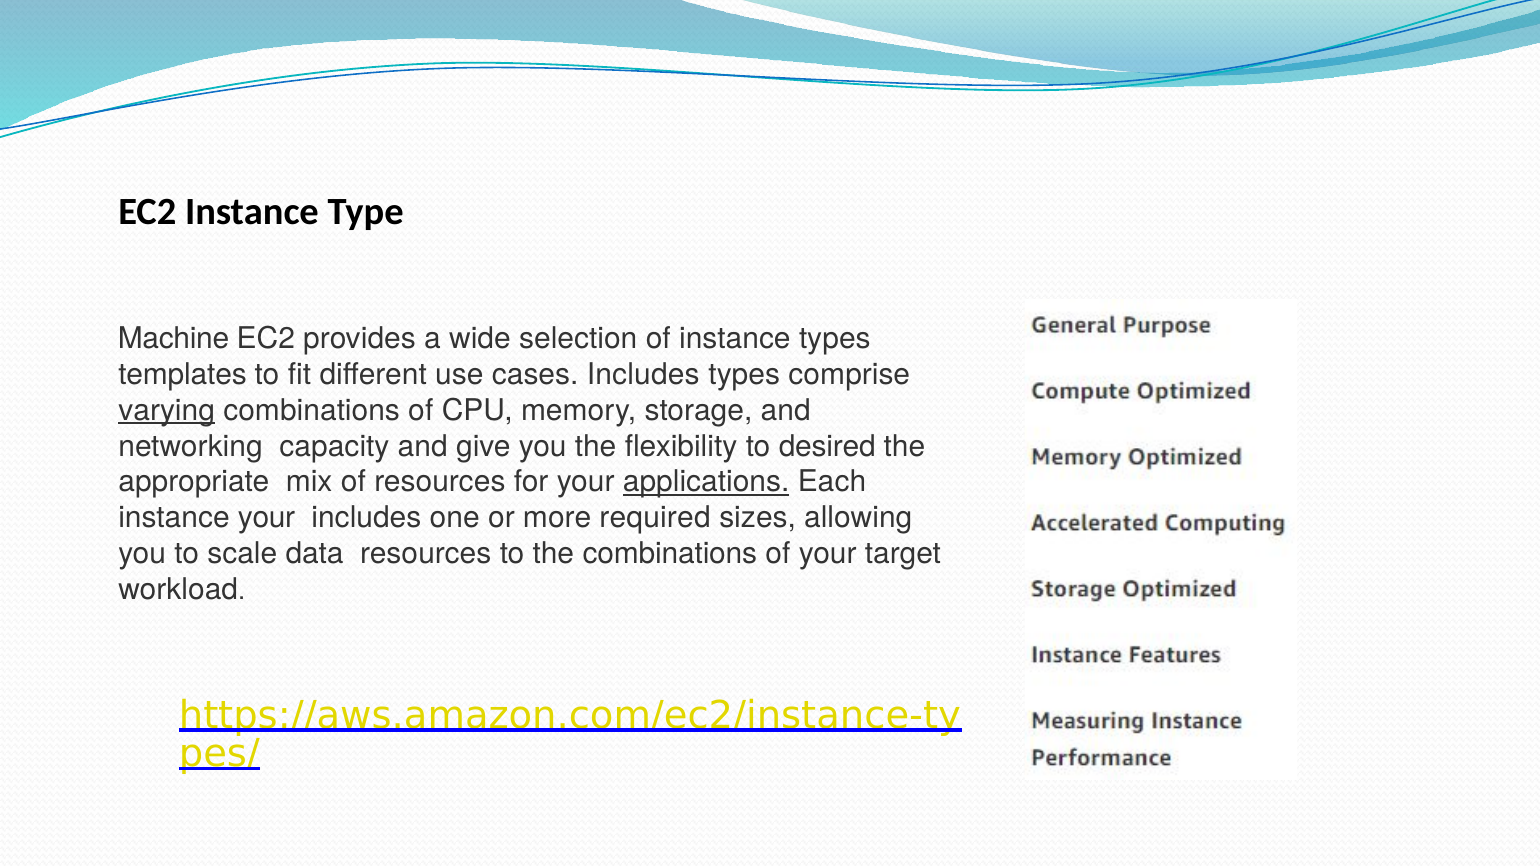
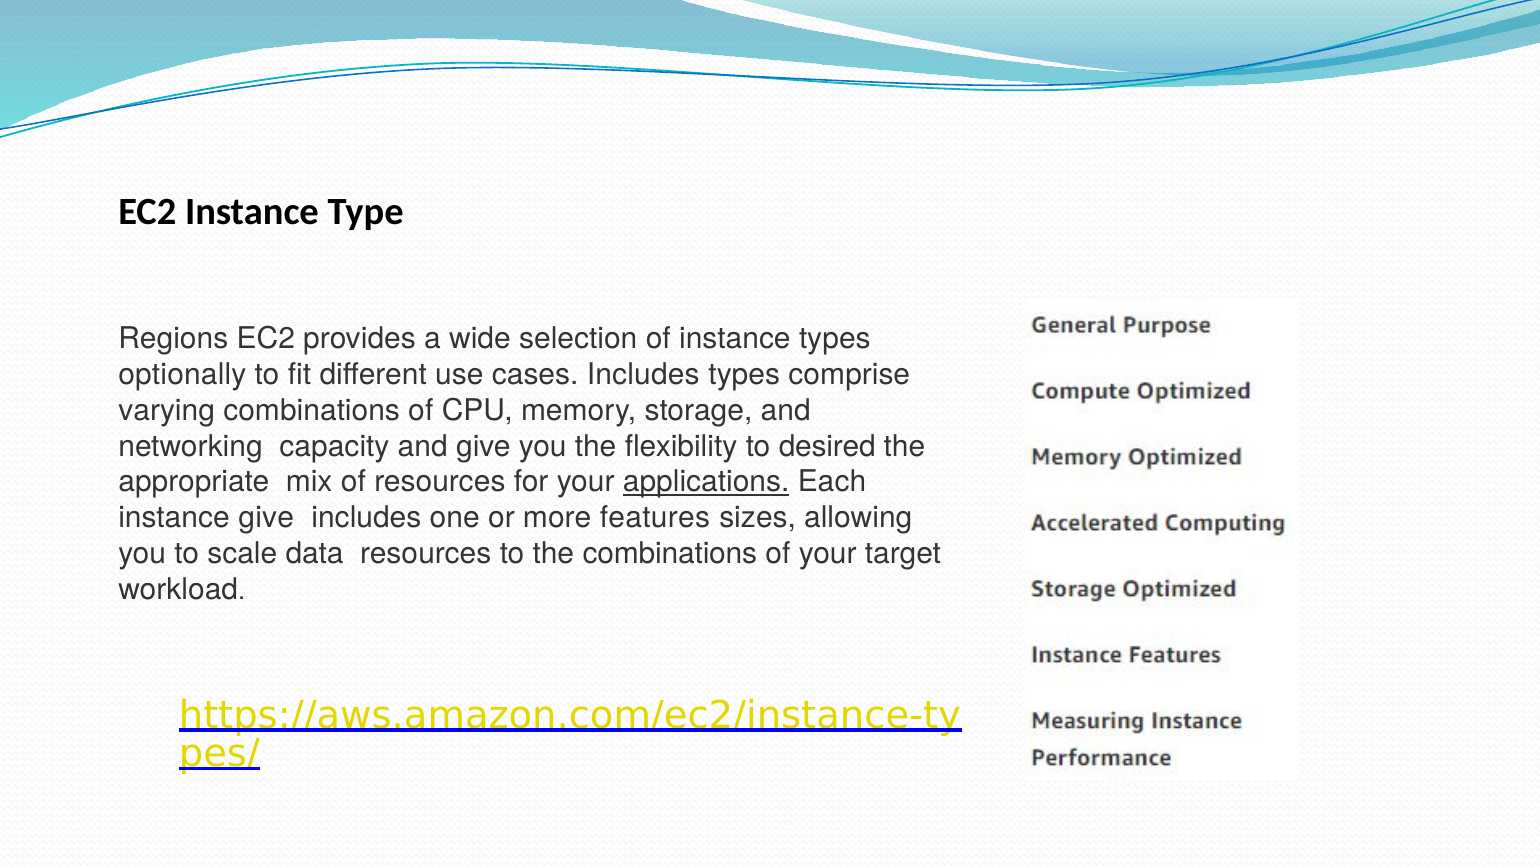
Machine: Machine -> Regions
templates: templates -> optionally
varying underline: present -> none
instance your: your -> give
required: required -> features
